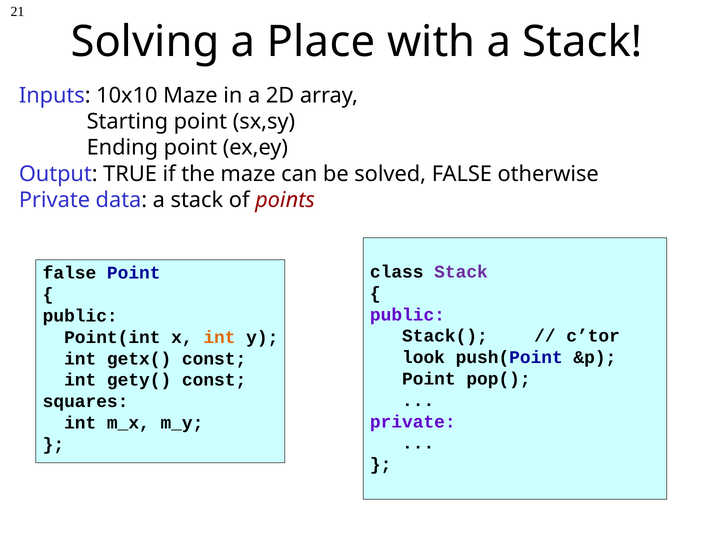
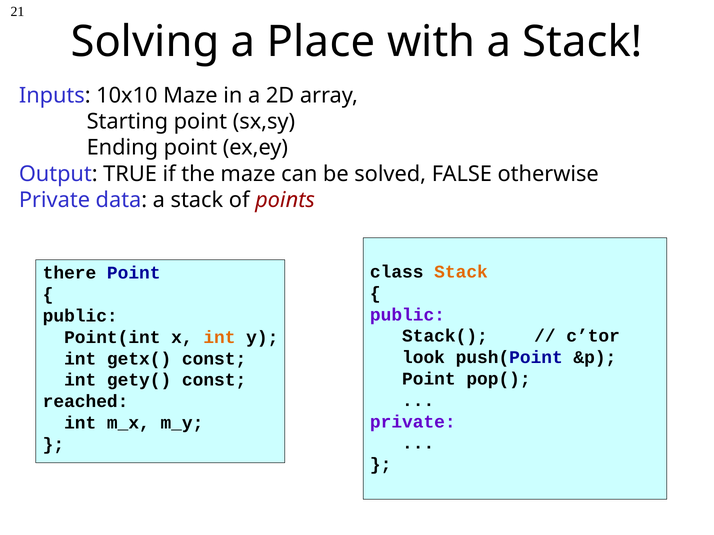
Stack at (461, 272) colour: purple -> orange
false at (70, 273): false -> there
squares: squares -> reached
